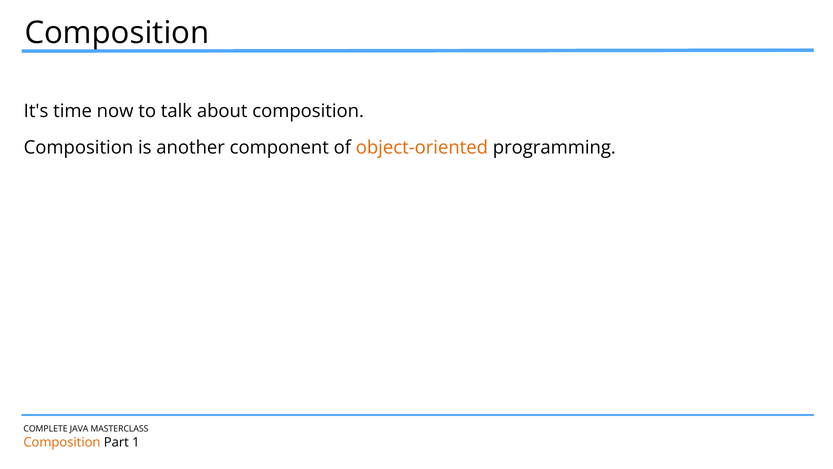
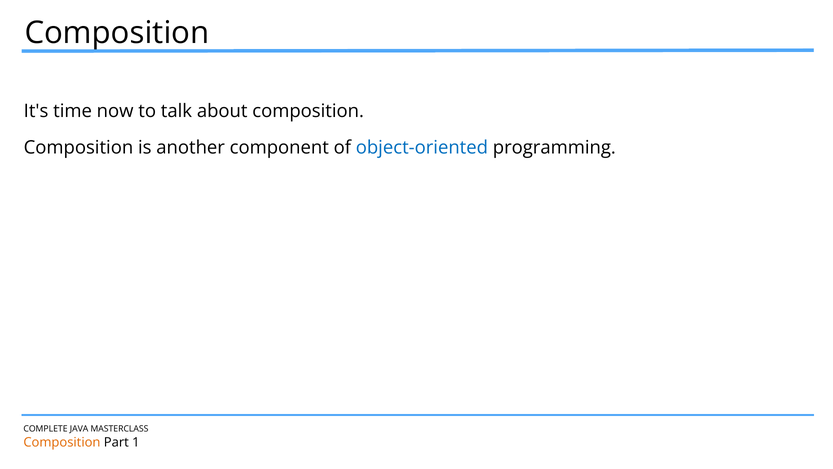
object-oriented colour: orange -> blue
